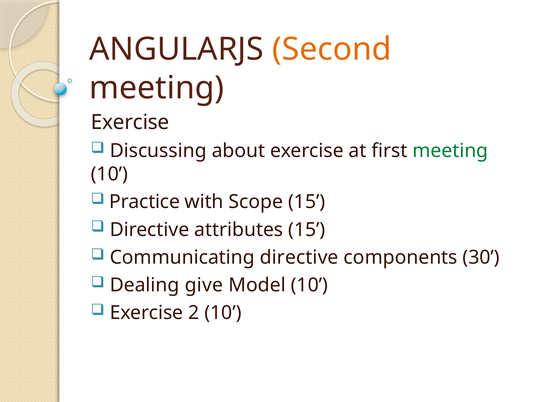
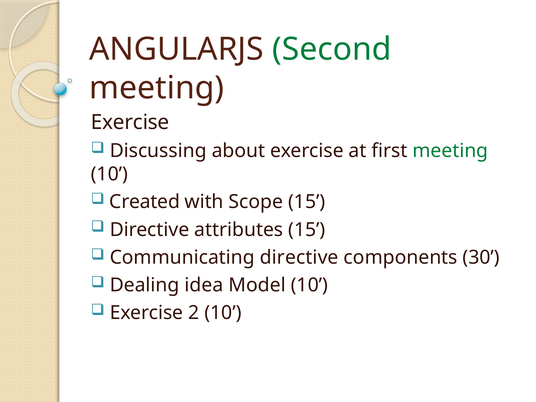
Second colour: orange -> green
Practice: Practice -> Created
give: give -> idea
